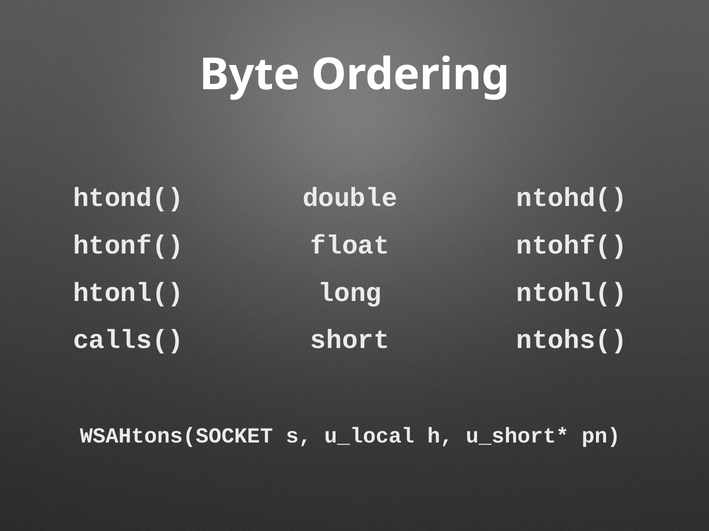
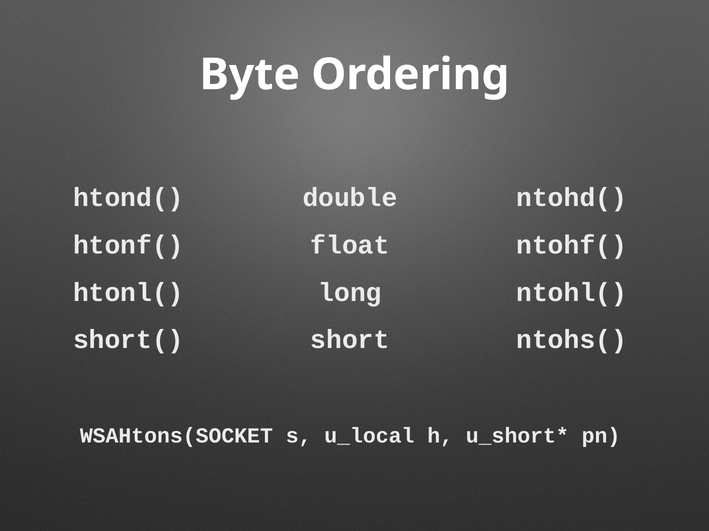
calls(: calls( -> short(
